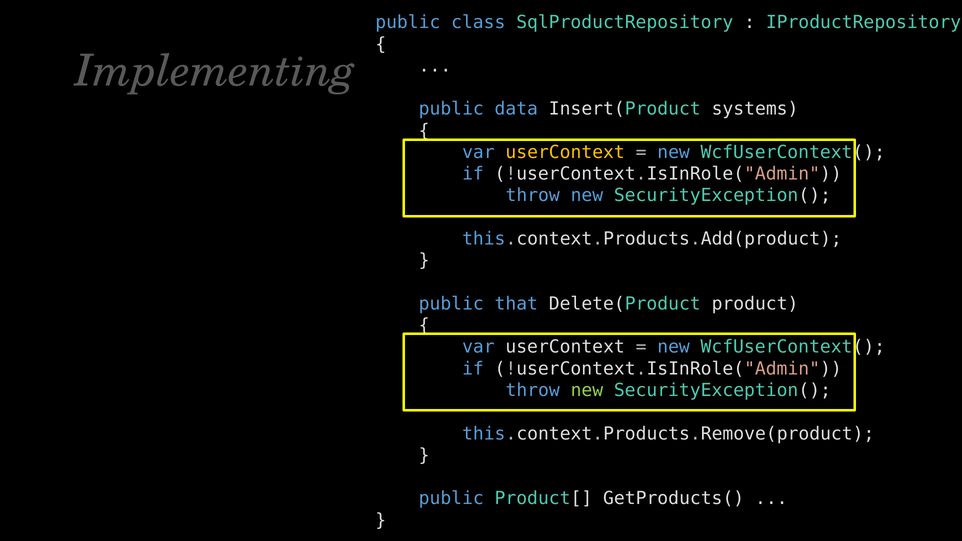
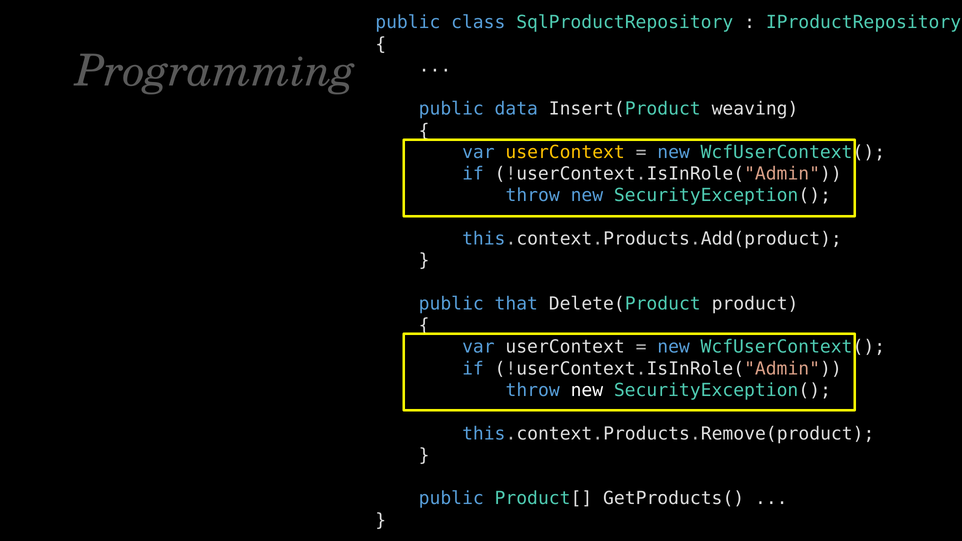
Implementing: Implementing -> Programming
systems: systems -> weaving
new at (587, 390) colour: light green -> white
